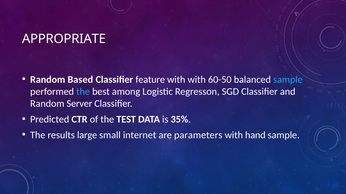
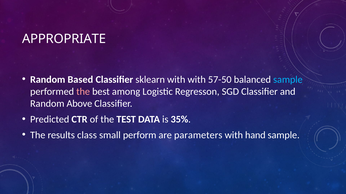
feature: feature -> sklearn
60-50: 60-50 -> 57-50
the at (83, 92) colour: light blue -> pink
Server: Server -> Above
large: large -> class
internet: internet -> perform
